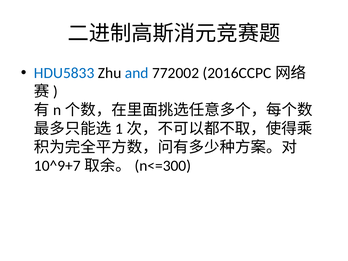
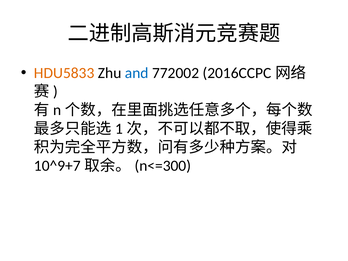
HDU5833 colour: blue -> orange
